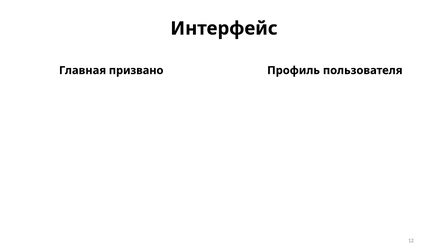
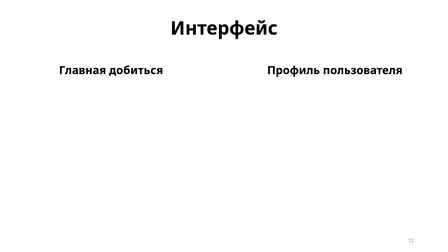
призвано: призвано -> добиться
